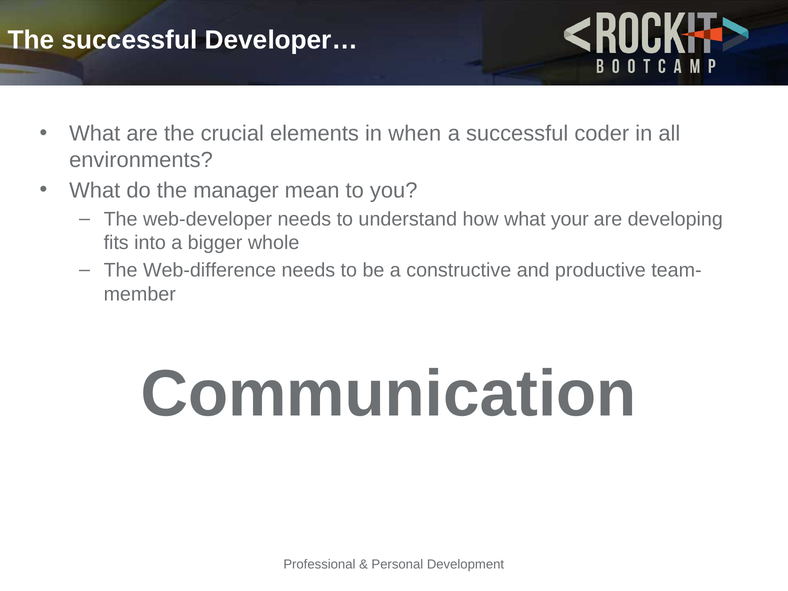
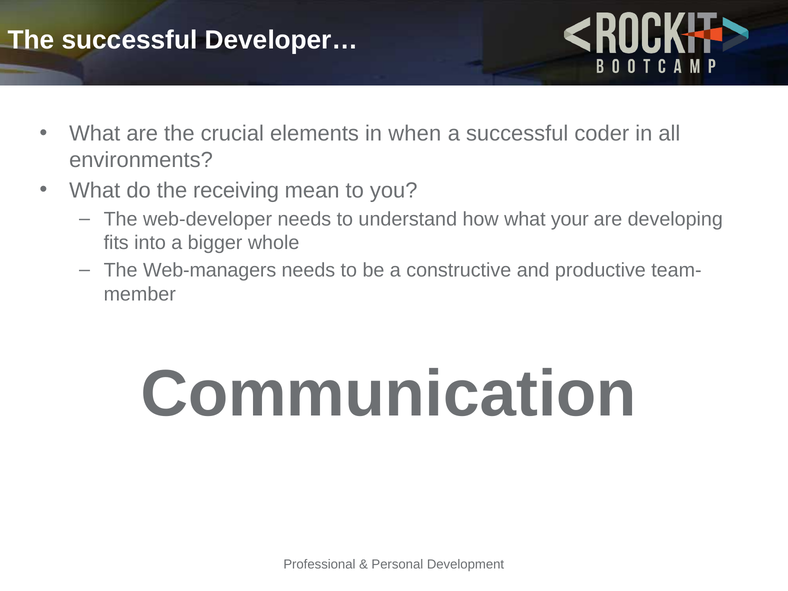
manager: manager -> receiving
Web-difference: Web-difference -> Web-managers
